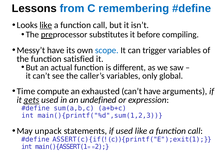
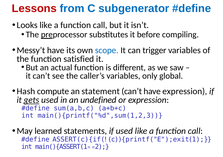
Lessons colour: black -> red
remembering: remembering -> subgenerator
like at (46, 25) underline: present -> none
Time: Time -> Hash
exhausted: exhausted -> statement
have arguments: arguments -> expression
unpack: unpack -> learned
